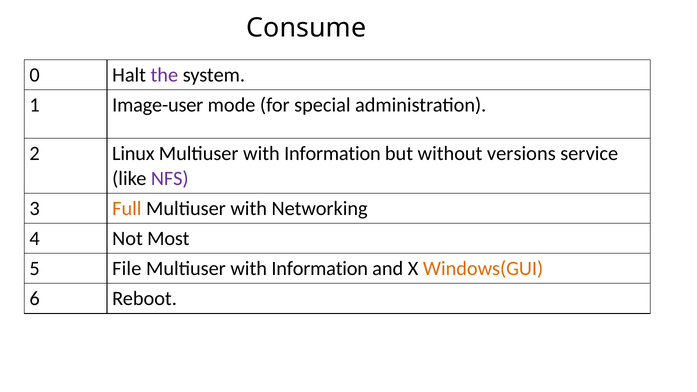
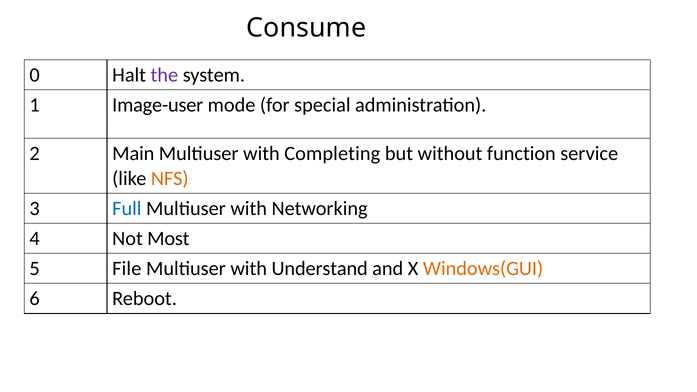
Linux: Linux -> Main
Information at (332, 154): Information -> Completing
versions: versions -> function
NFS colour: purple -> orange
Full colour: orange -> blue
Information at (320, 269): Information -> Understand
